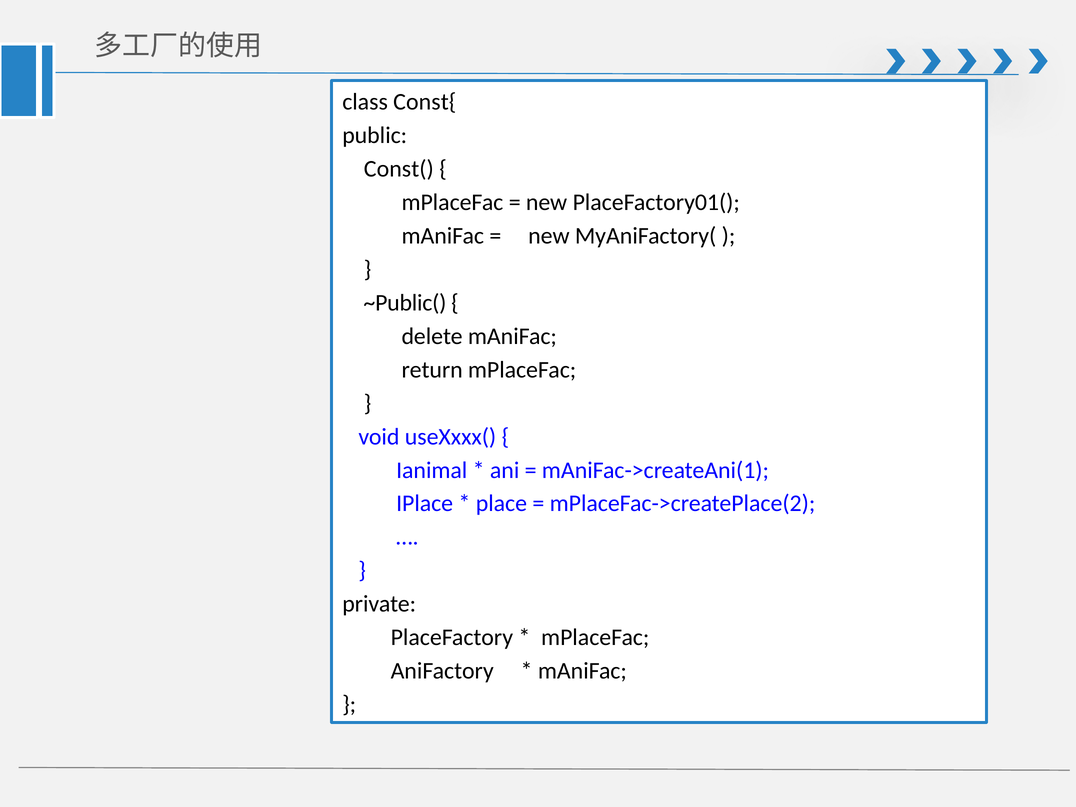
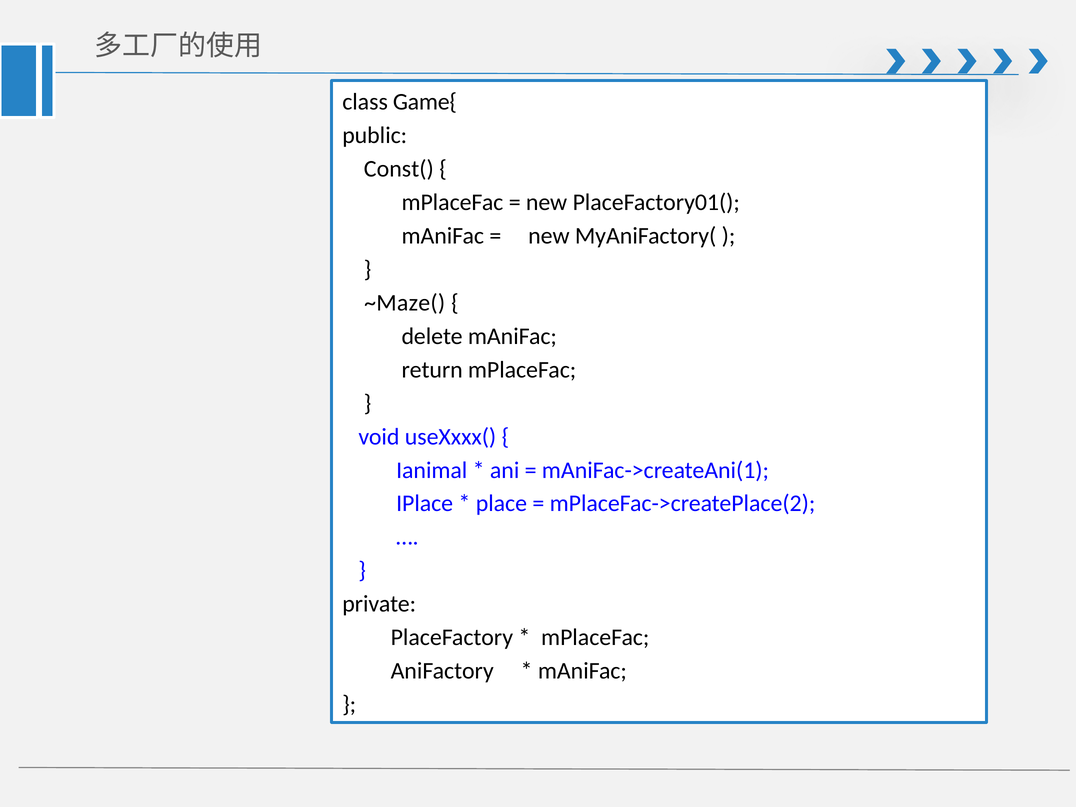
Const{: Const{ -> Game{
~Public(: ~Public( -> ~Maze(
